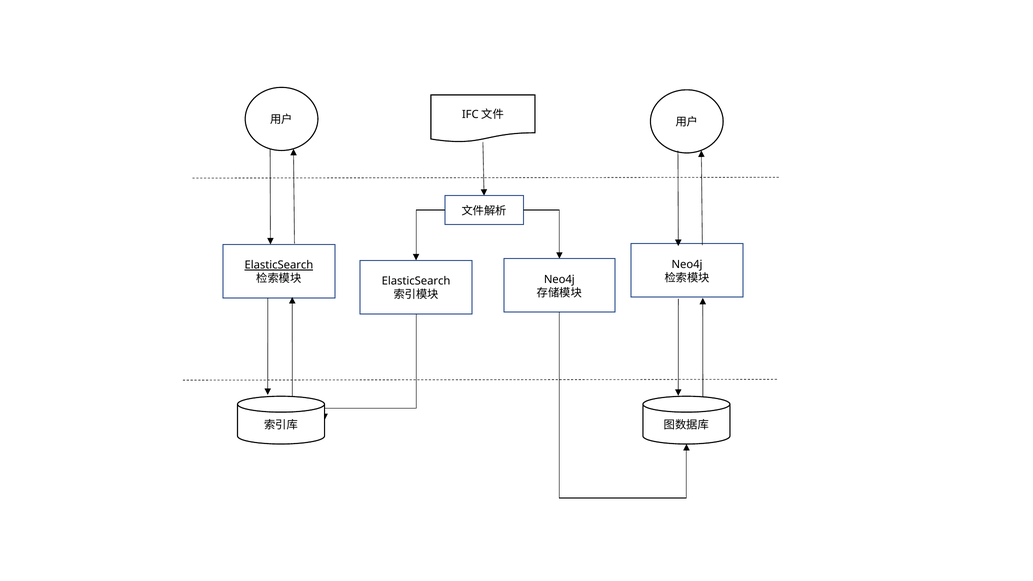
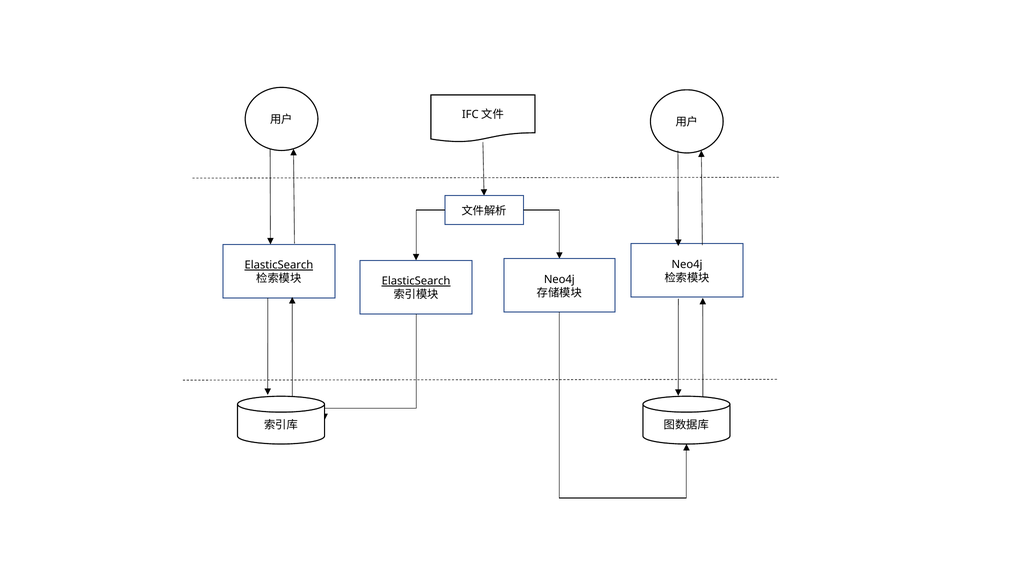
ElasticSearch at (416, 281) underline: none -> present
